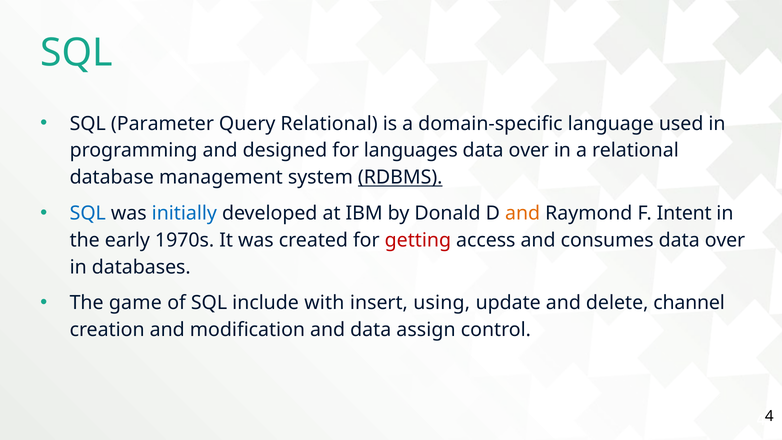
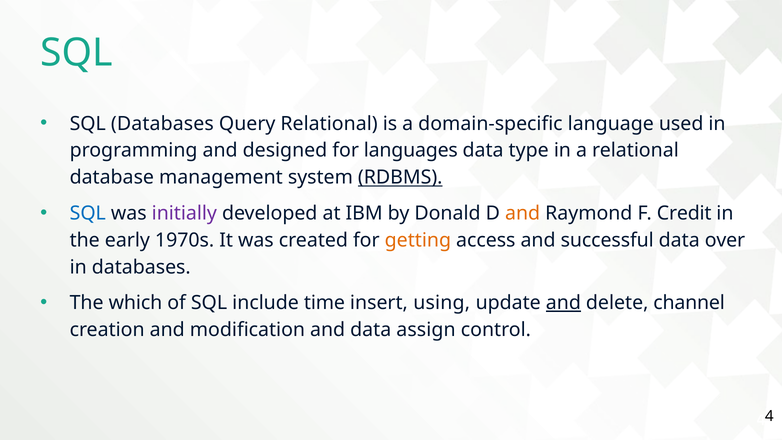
SQL Parameter: Parameter -> Databases
over at (529, 151): over -> type
initially colour: blue -> purple
Intent: Intent -> Credit
getting colour: red -> orange
consumes: consumes -> successful
game: game -> which
with: with -> time
and at (563, 303) underline: none -> present
